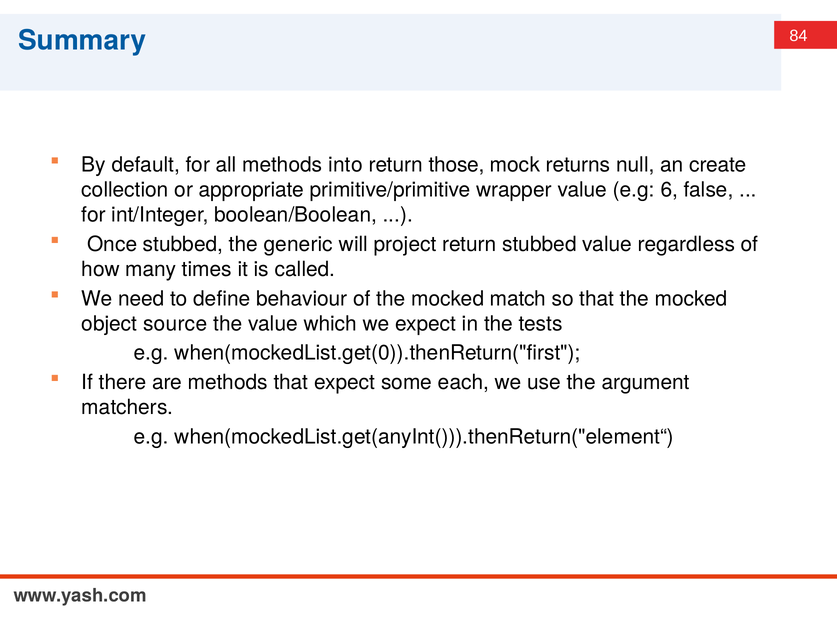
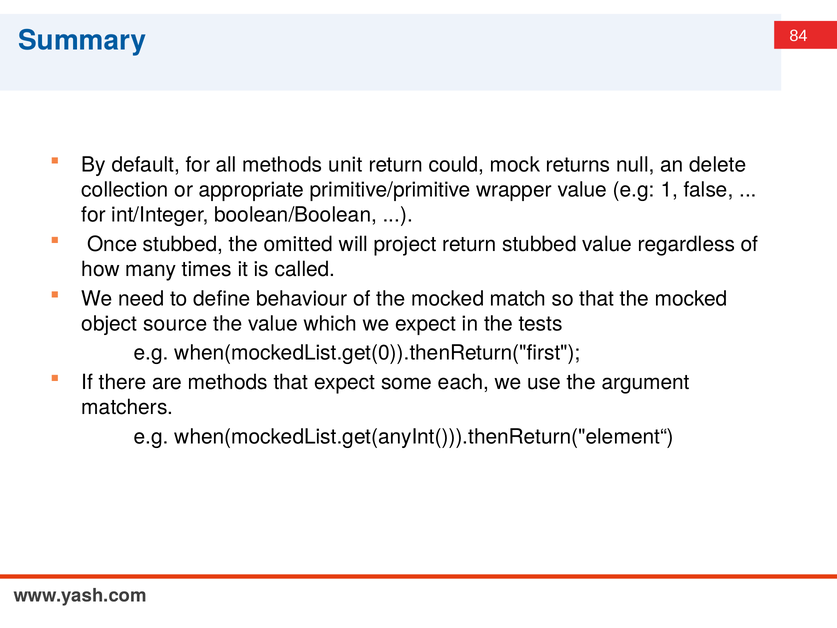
into: into -> unit
those: those -> could
create: create -> delete
6: 6 -> 1
generic: generic -> omitted
